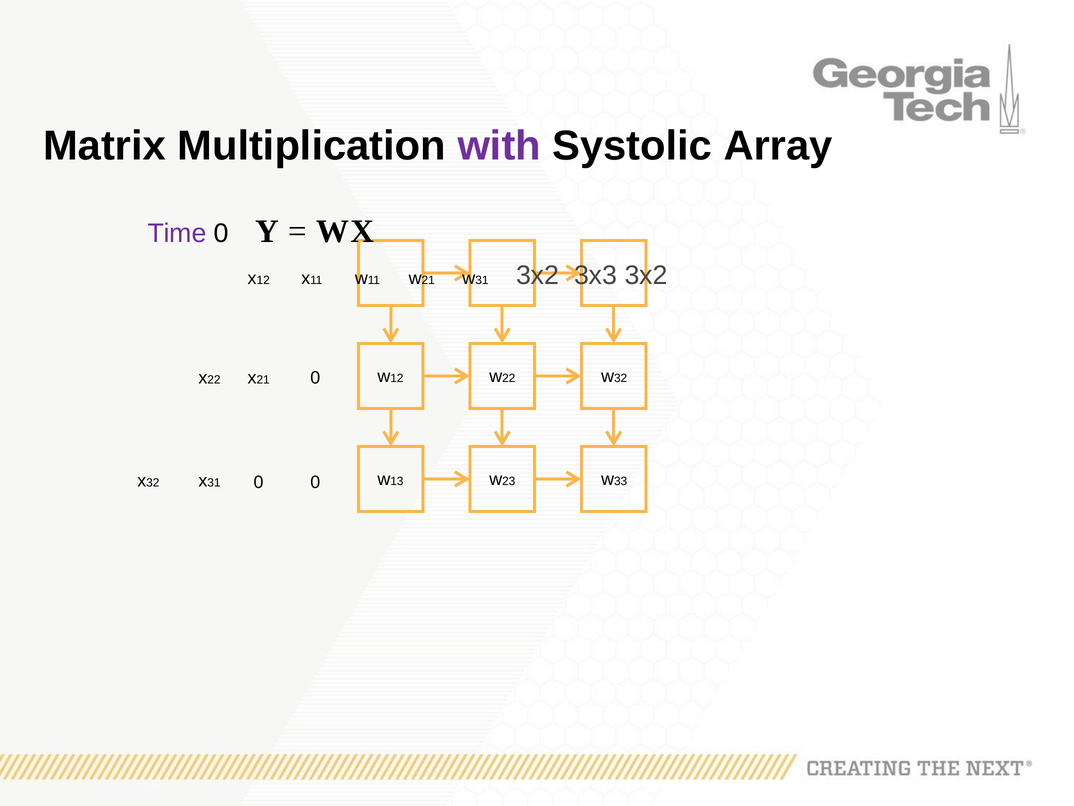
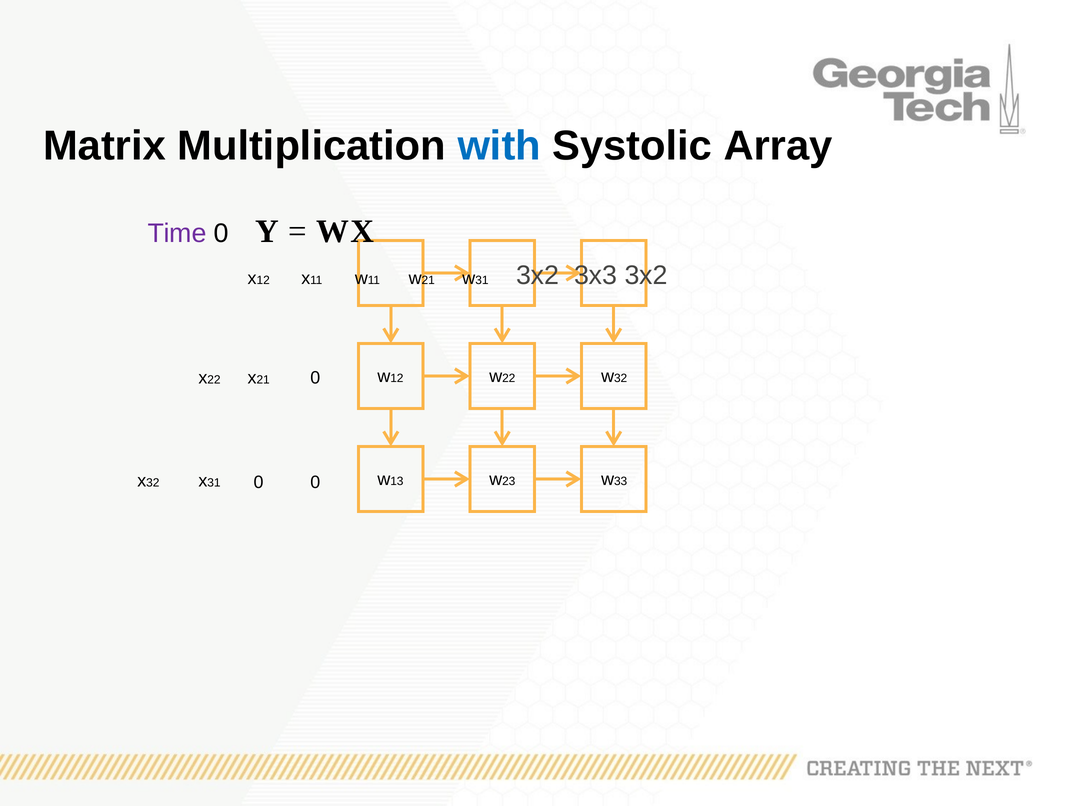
with colour: purple -> blue
